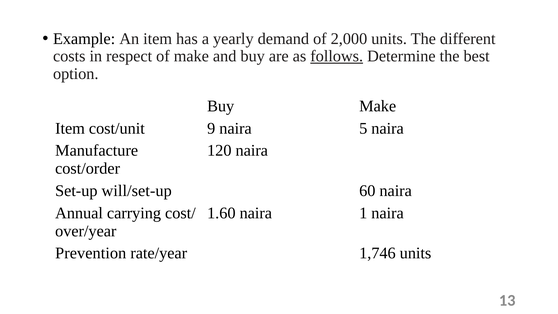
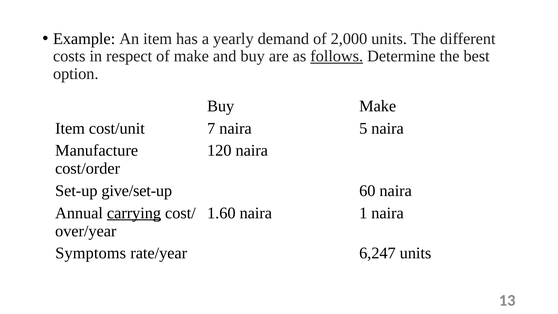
9: 9 -> 7
will/set-up: will/set-up -> give/set-up
carrying underline: none -> present
Prevention: Prevention -> Symptoms
1,746: 1,746 -> 6,247
